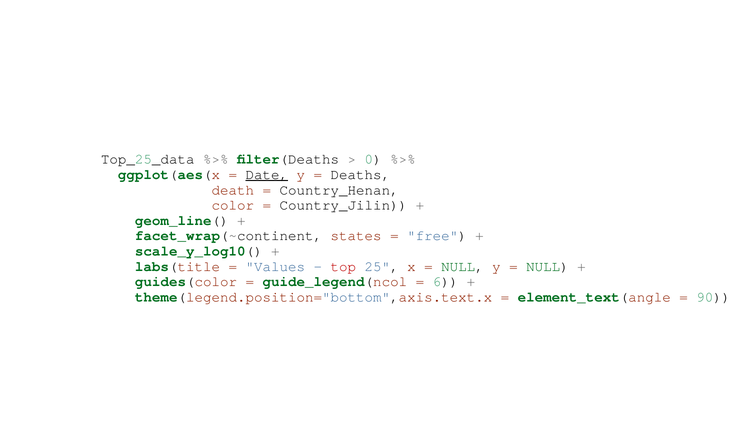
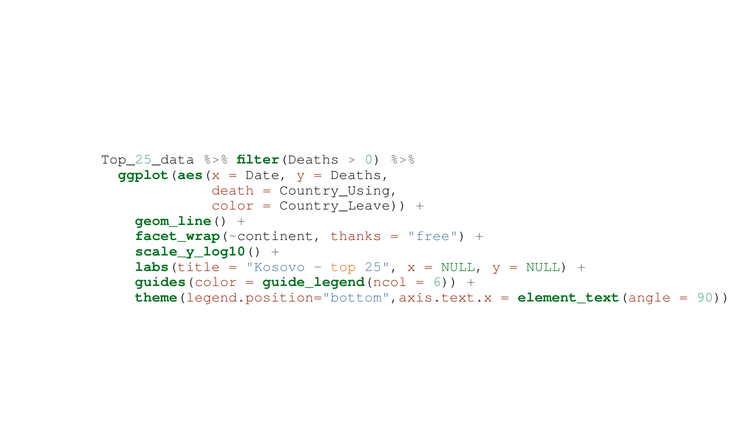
Date underline: present -> none
Country_Henan: Country_Henan -> Country_Using
Country_Jilin: Country_Jilin -> Country_Leave
states: states -> thanks
Values: Values -> Kosovo
top colour: red -> orange
